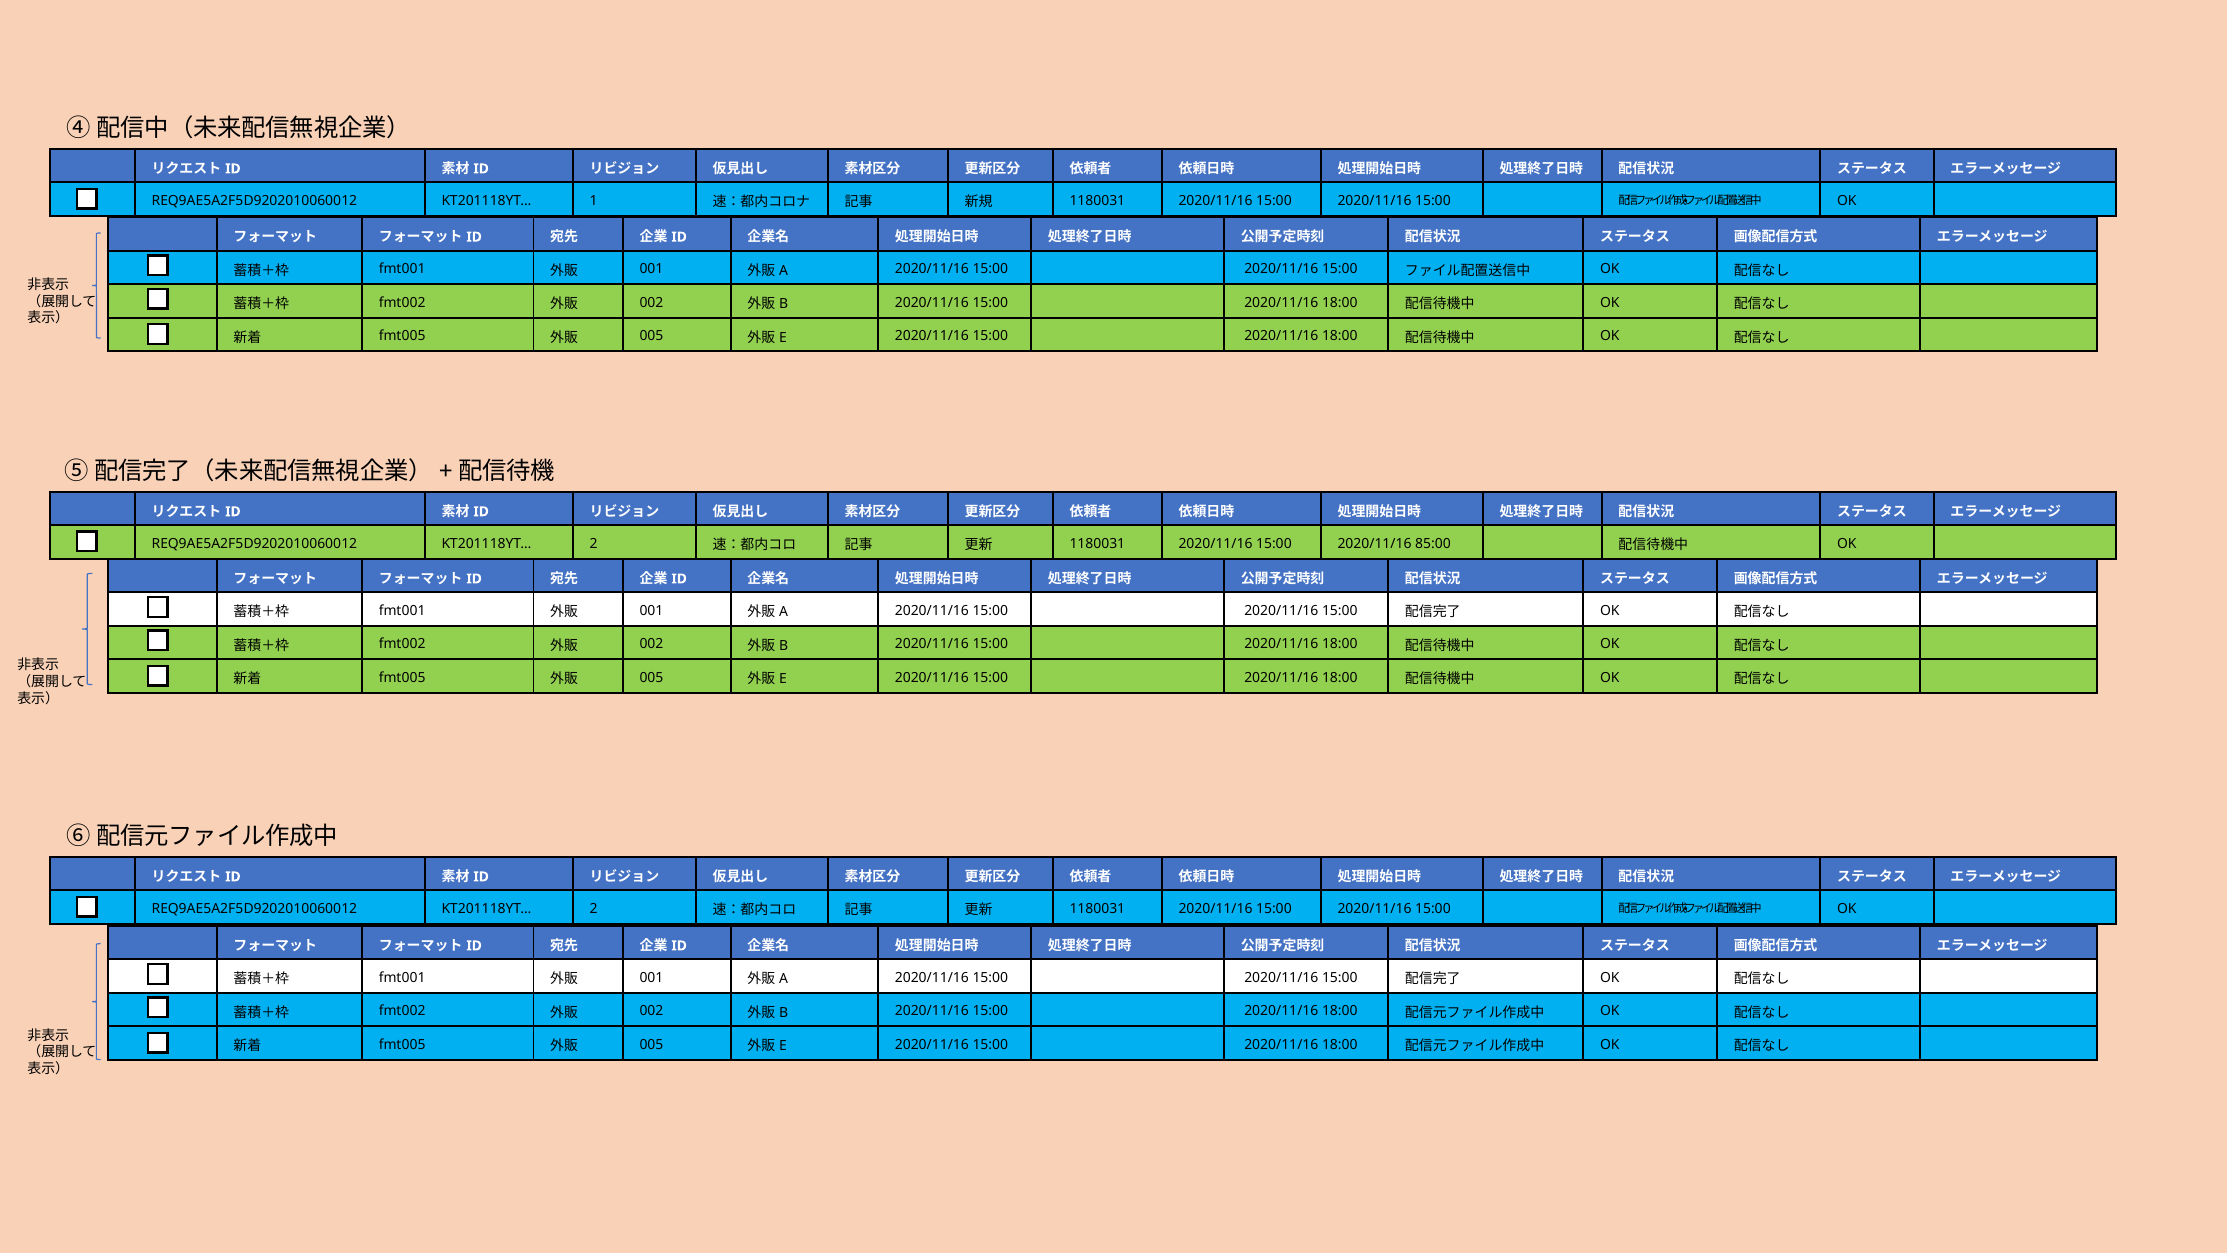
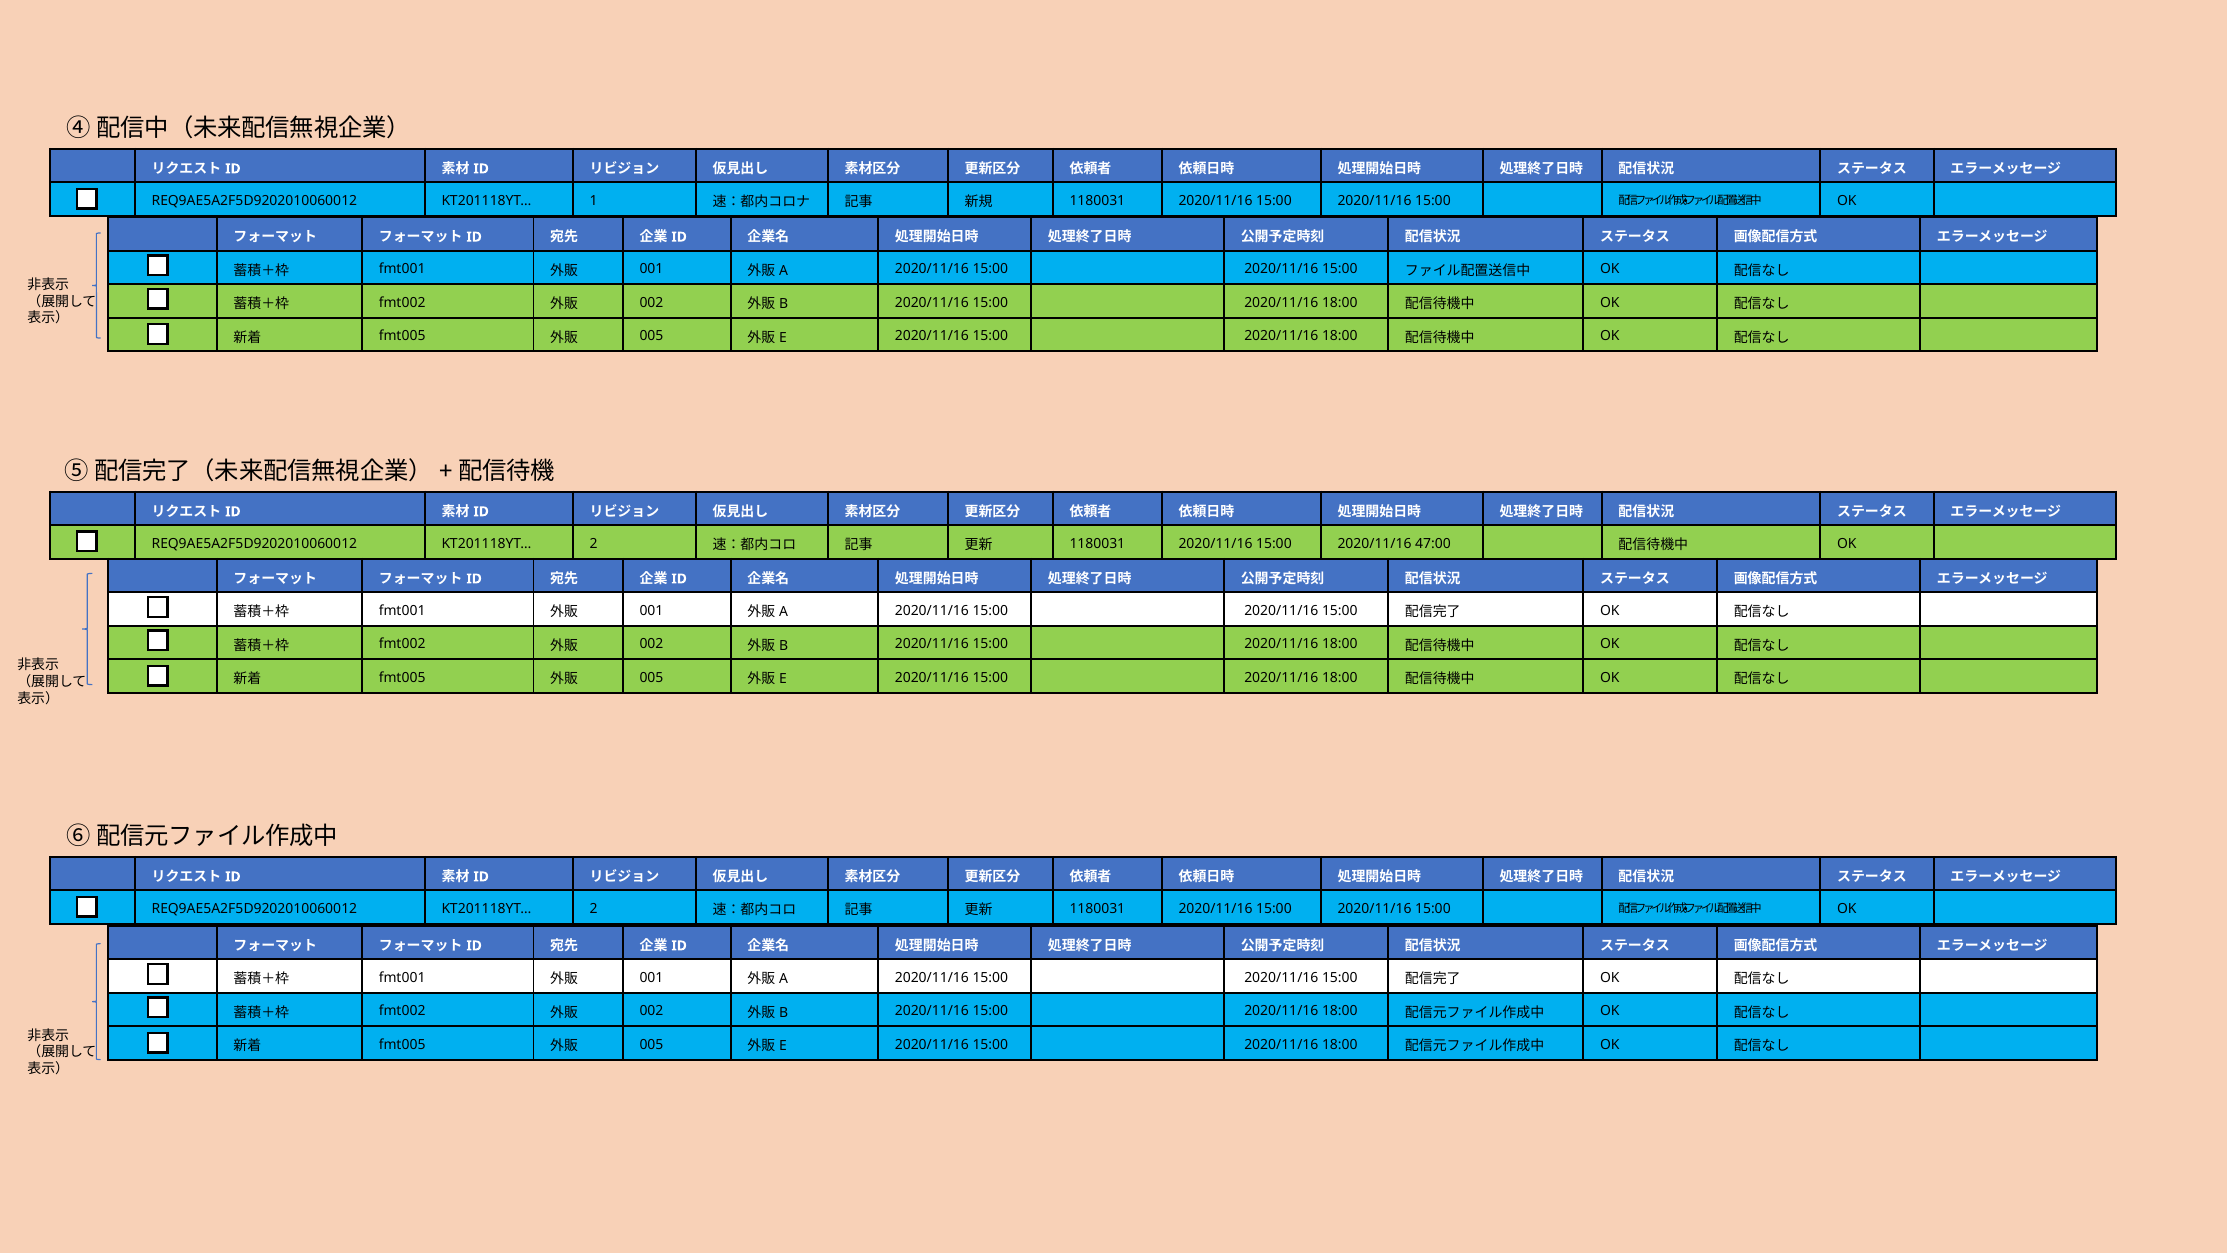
85:00: 85:00 -> 47:00
